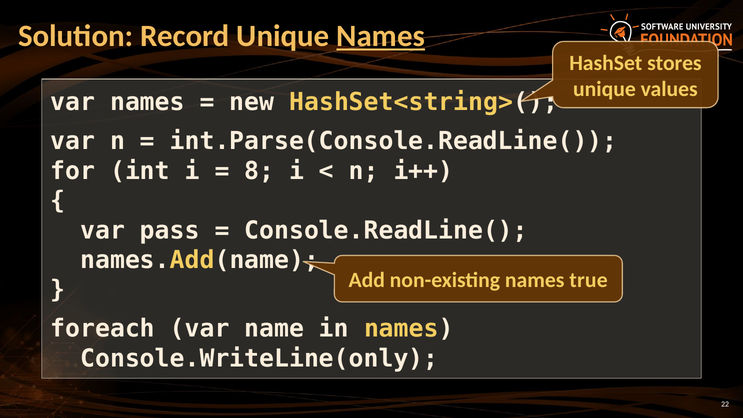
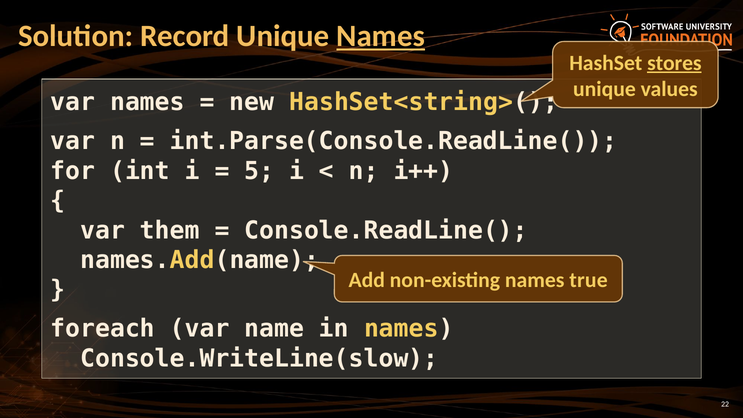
stores underline: none -> present
8: 8 -> 5
pass: pass -> them
Console.WriteLine(only: Console.WriteLine(only -> Console.WriteLine(slow
